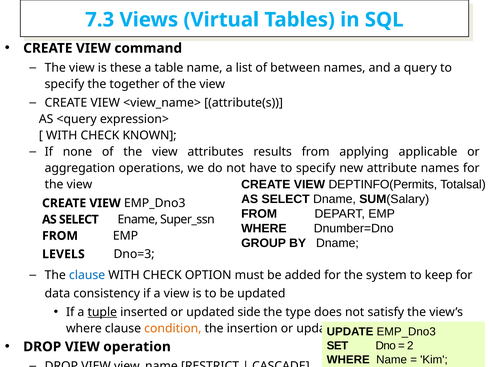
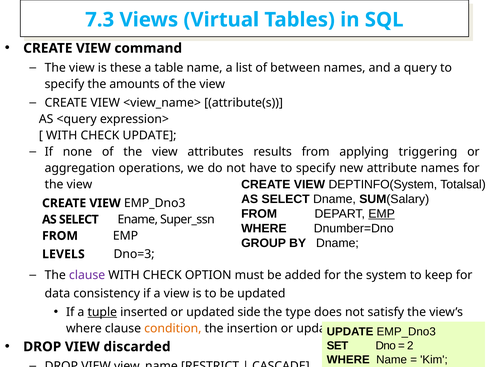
together: together -> amounts
CHECK KNOWN: KNOWN -> UPDATE
applicable: applicable -> triggering
DEPTINFO(Permits: DEPTINFO(Permits -> DEPTINFO(System
EMP at (382, 214) underline: none -> present
clause at (87, 275) colour: blue -> purple
operation: operation -> discarded
